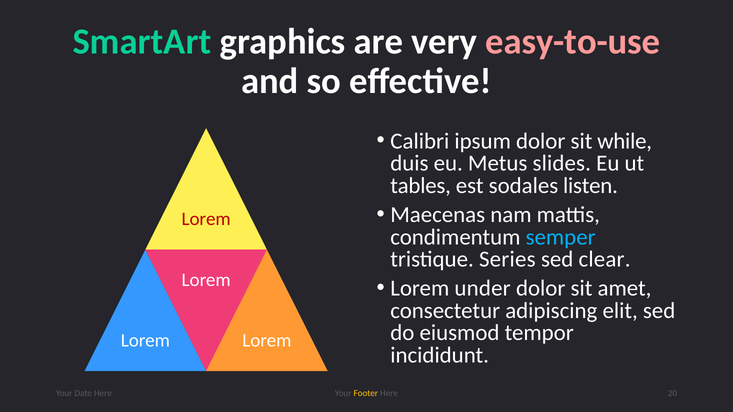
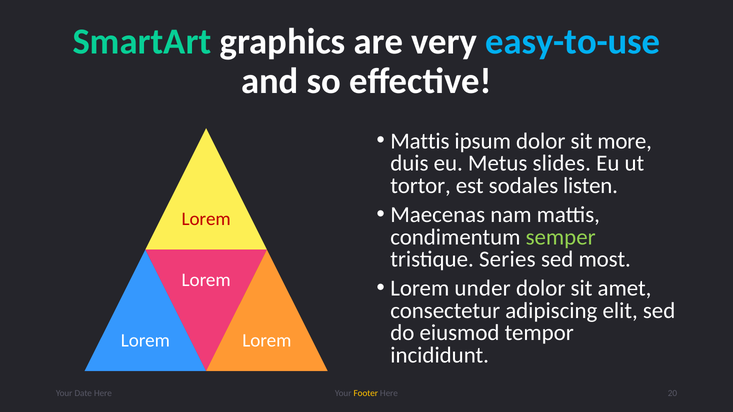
easy-to-use colour: pink -> light blue
Calibri at (420, 141): Calibri -> Mattis
while: while -> more
tables: tables -> tortor
semper colour: light blue -> light green
clear: clear -> most
